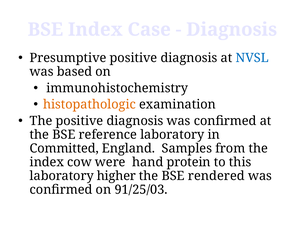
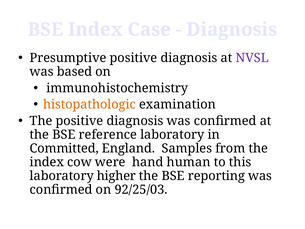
NVSL colour: blue -> purple
protein: protein -> human
rendered: rendered -> reporting
91/25/03: 91/25/03 -> 92/25/03
